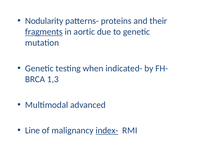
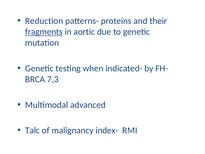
Nodularity: Nodularity -> Reduction
1,3: 1,3 -> 7,3
Line: Line -> Talc
index- underline: present -> none
